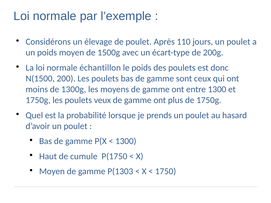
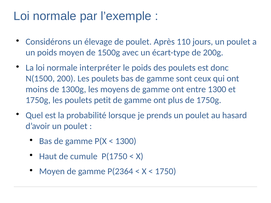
échantillon: échantillon -> interpréter
veux: veux -> petit
P(1303: P(1303 -> P(2364
